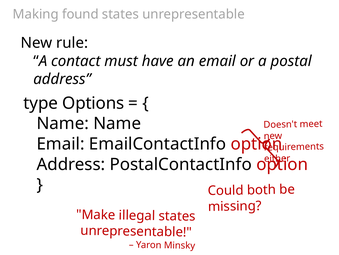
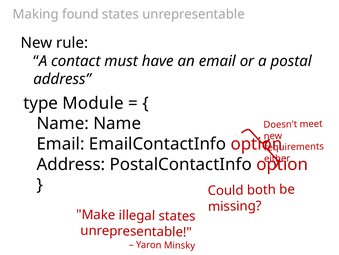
Options: Options -> Module
